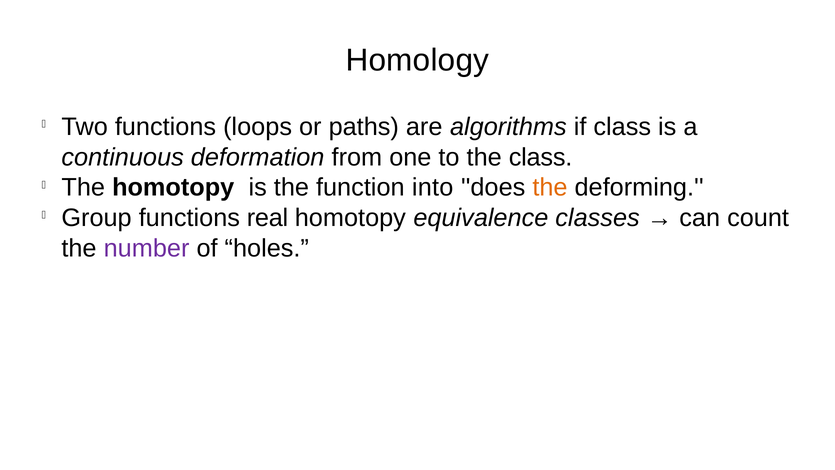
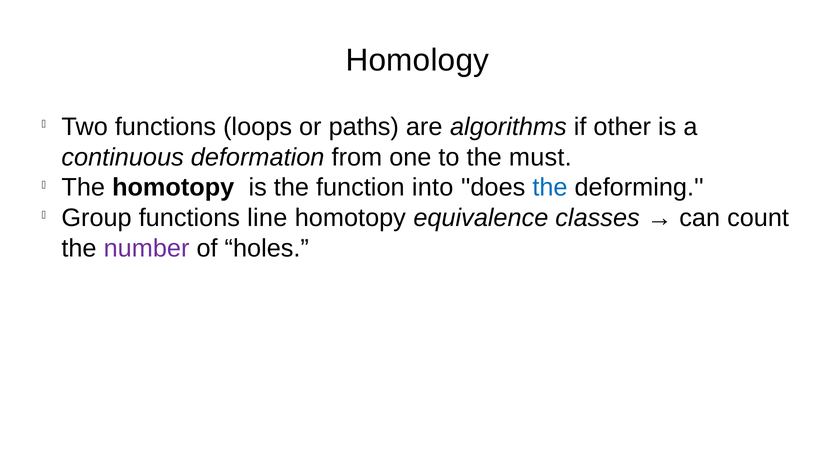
if class: class -> other
the class: class -> must
the at (550, 188) colour: orange -> blue
real: real -> line
